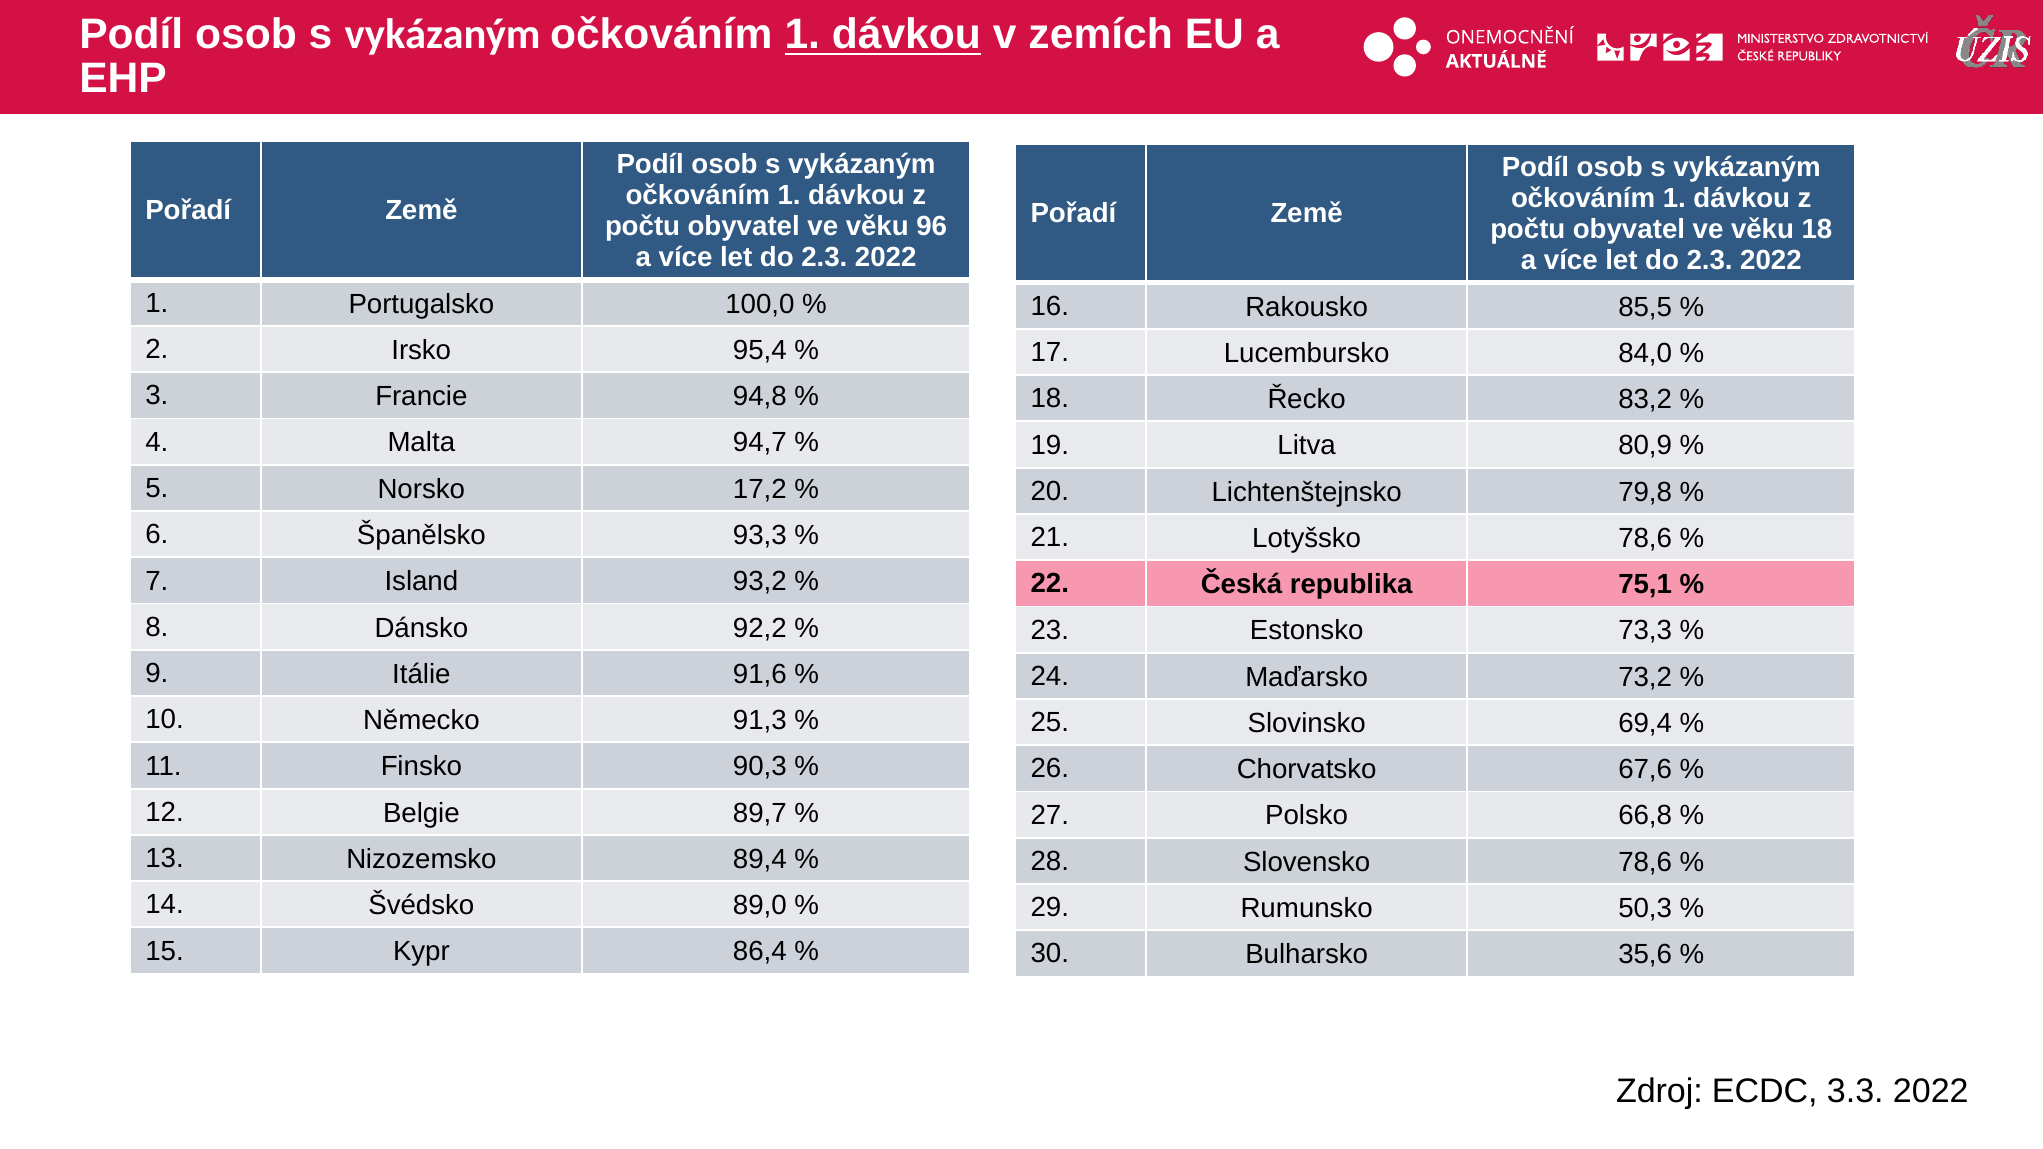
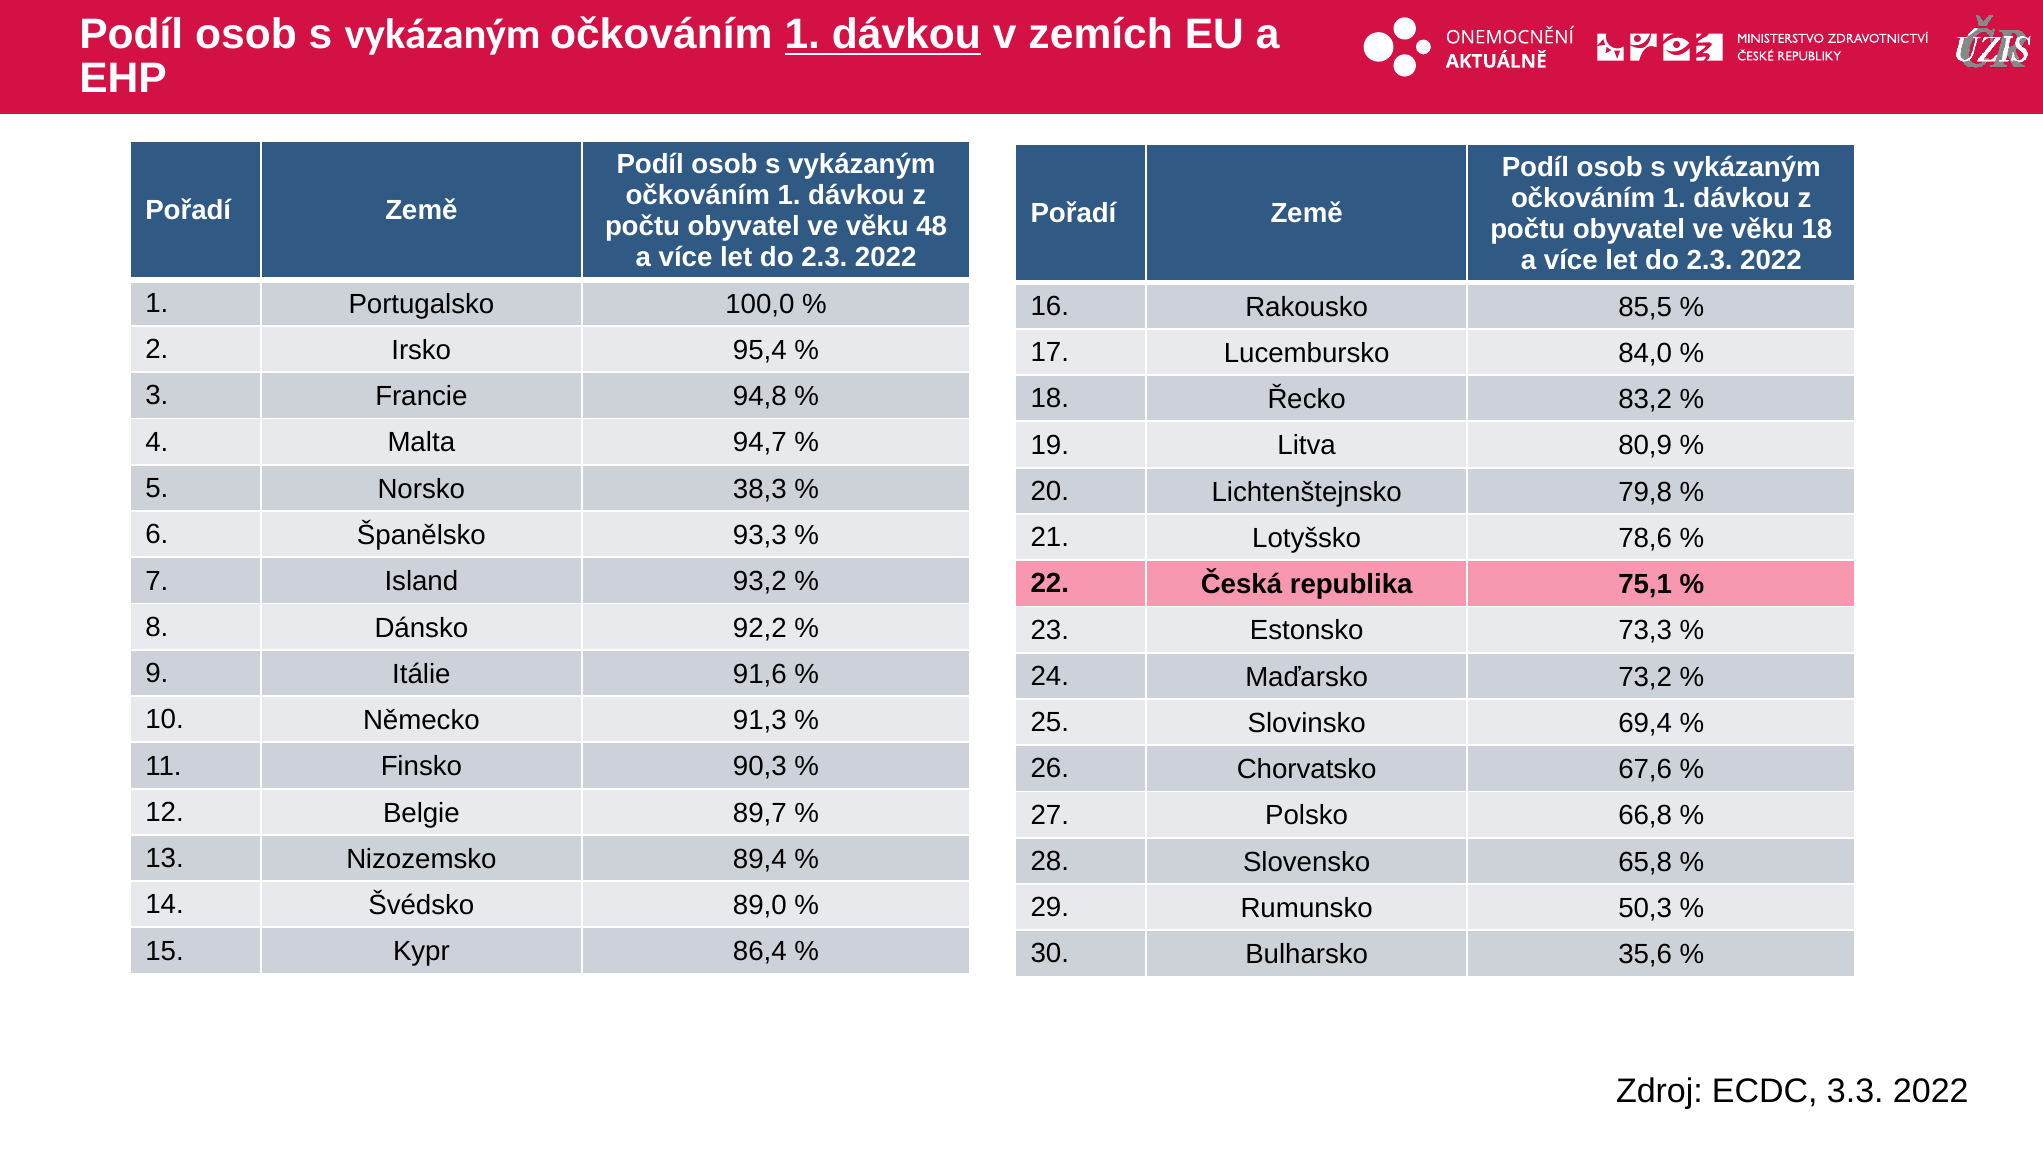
96: 96 -> 48
17,2: 17,2 -> 38,3
Slovensko 78,6: 78,6 -> 65,8
